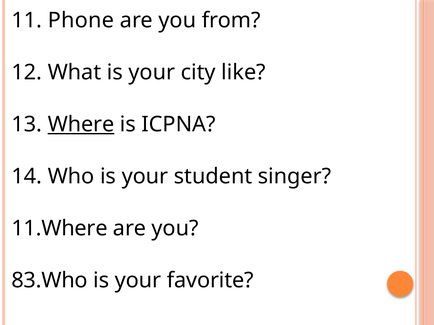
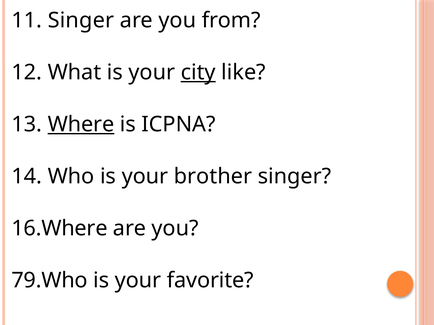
11 Phone: Phone -> Singer
city underline: none -> present
student: student -> brother
11.Where: 11.Where -> 16.Where
83.Who: 83.Who -> 79.Who
